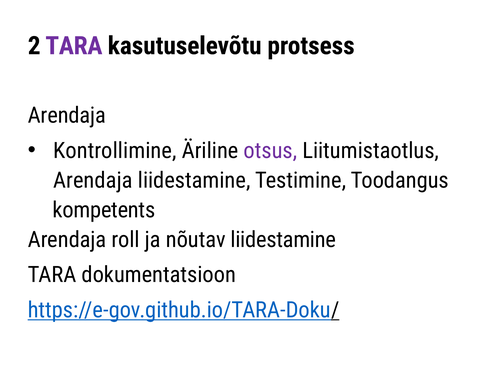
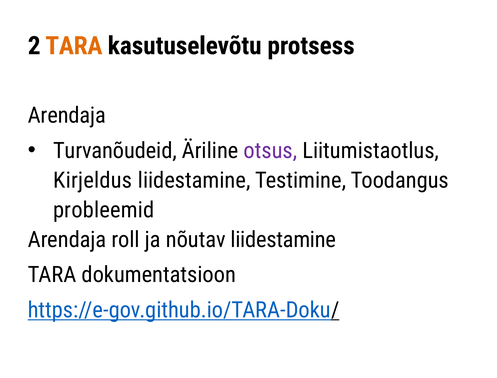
TARA at (74, 46) colour: purple -> orange
Kontrollimine: Kontrollimine -> Turvanõudeid
Arendaja at (93, 180): Arendaja -> Kirjeldus
kompetents: kompetents -> probleemid
